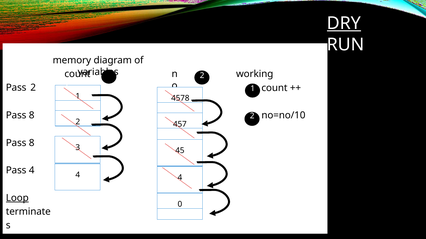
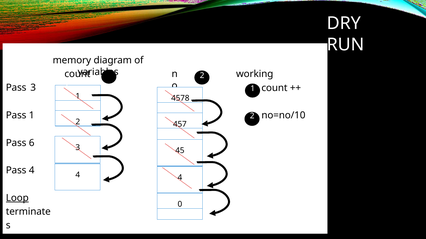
DRY underline: present -> none
Pass 2: 2 -> 3
8 at (32, 116): 8 -> 1
8 at (32, 143): 8 -> 6
